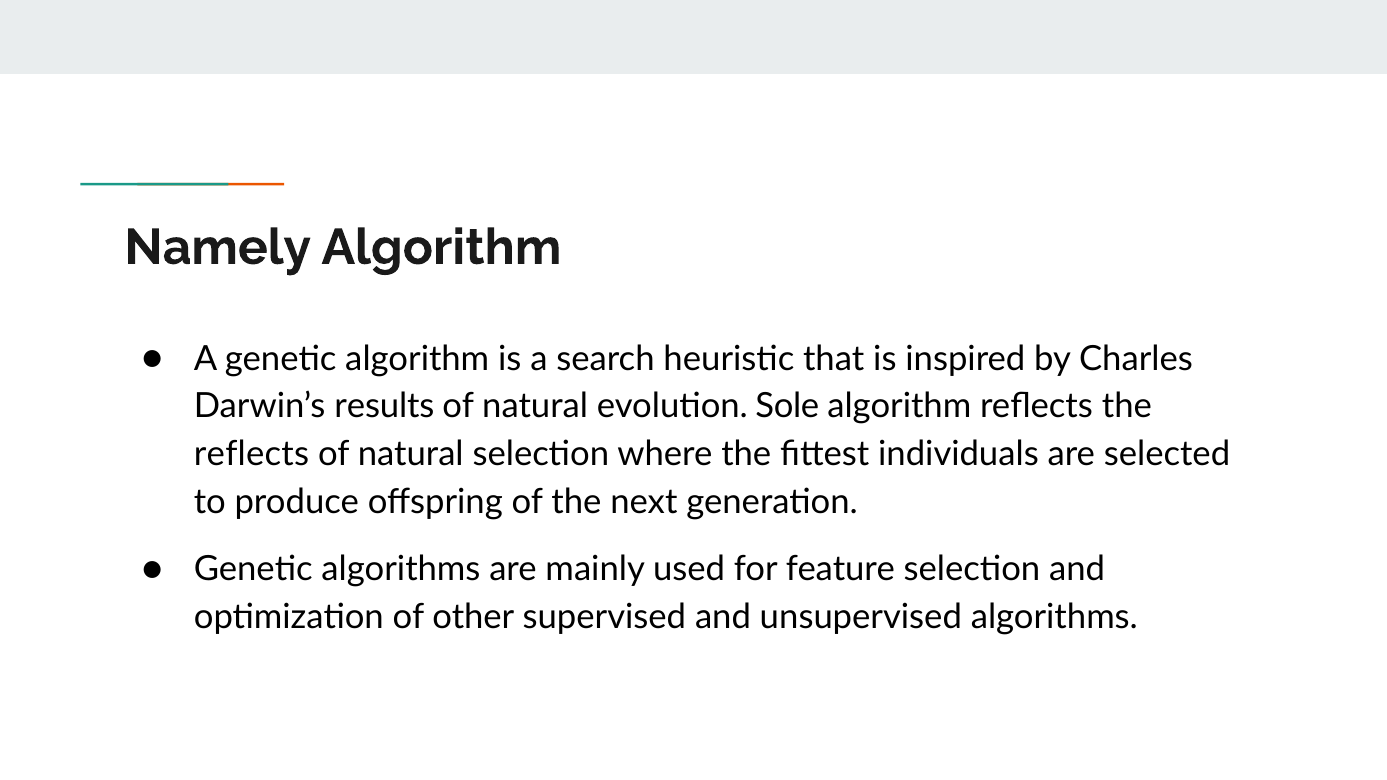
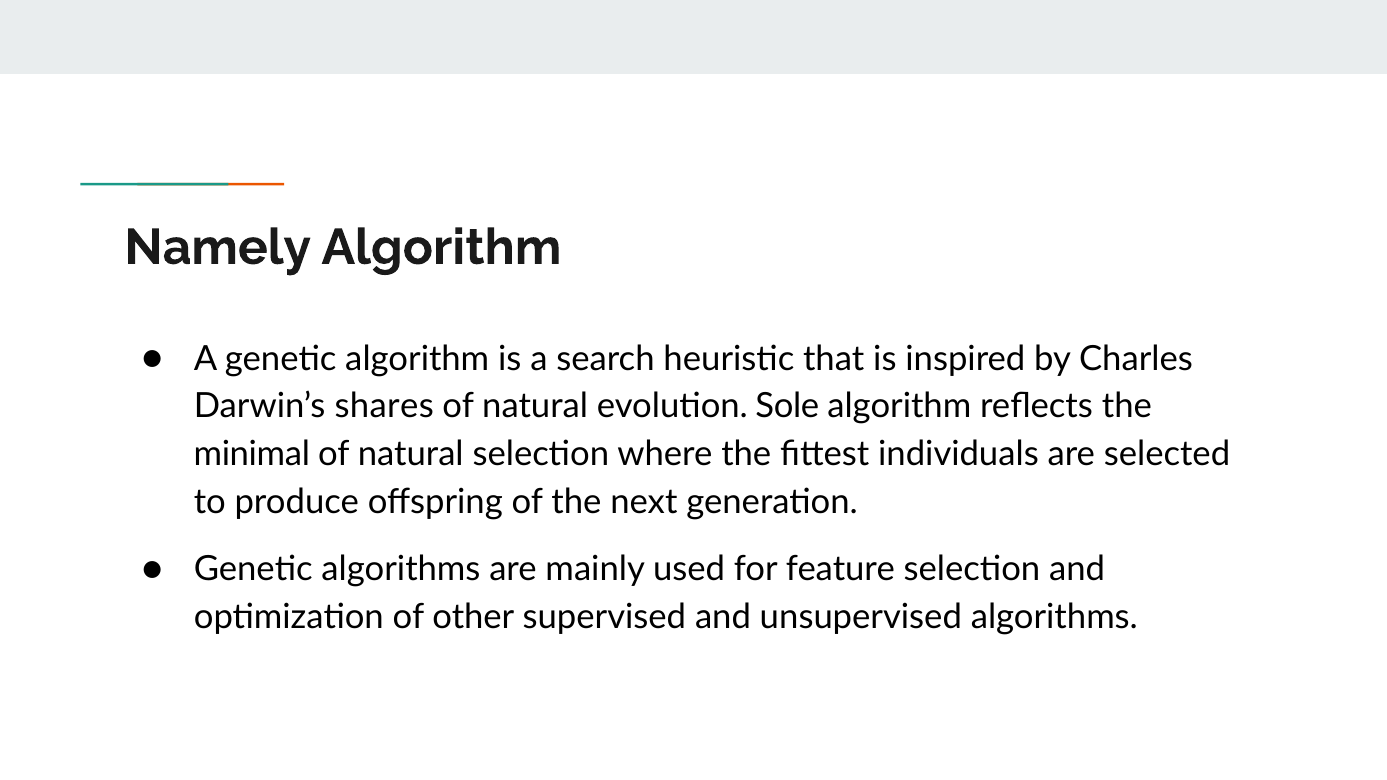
results: results -> shares
reflects at (251, 454): reflects -> minimal
